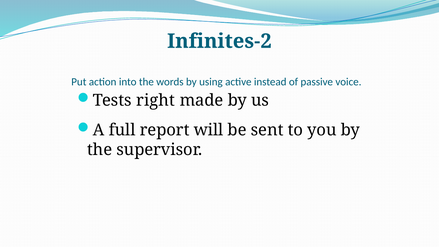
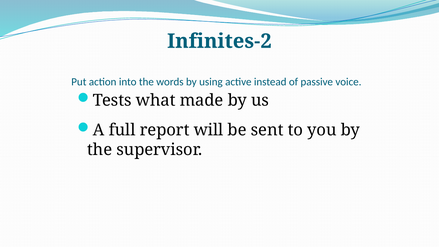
right: right -> what
